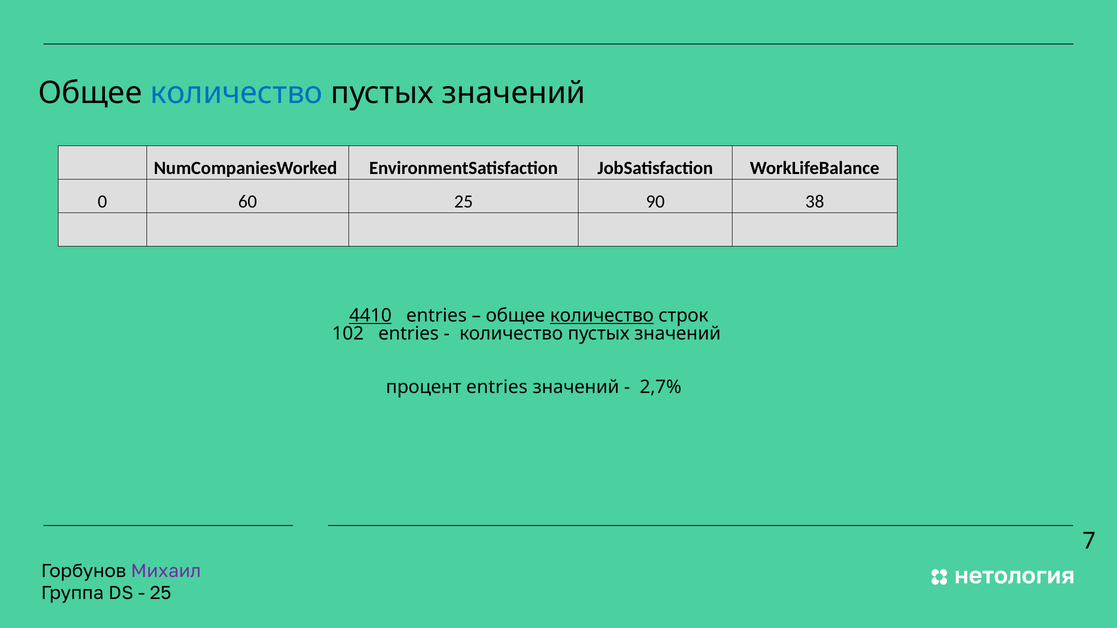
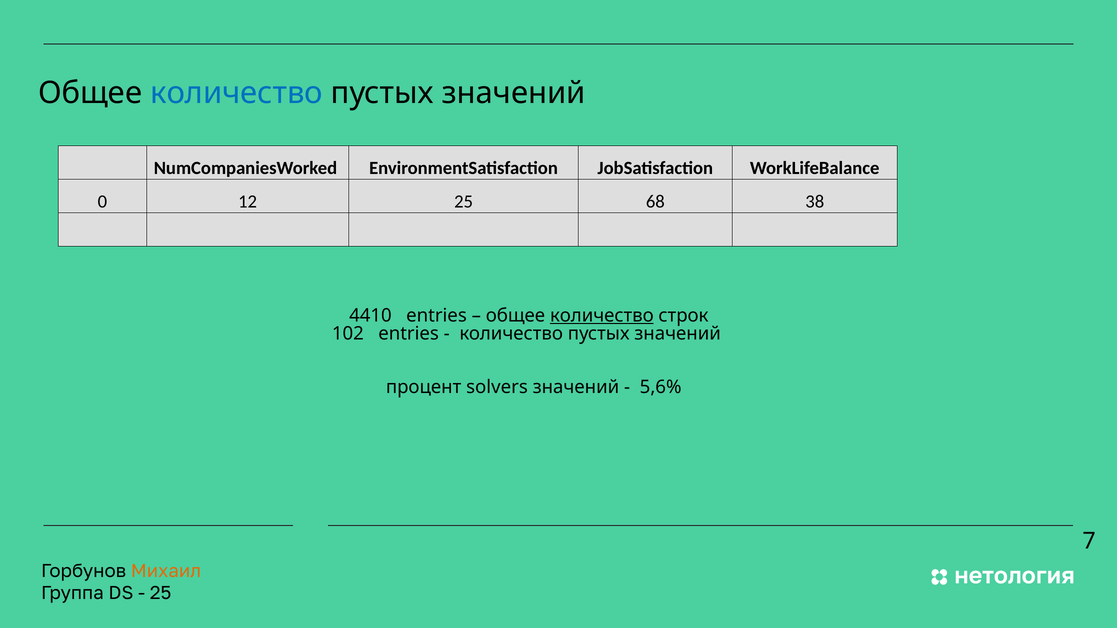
60: 60 -> 12
90: 90 -> 68
4410 underline: present -> none
процент entries: entries -> solvers
2,7%: 2,7% -> 5,6%
Михаил colour: purple -> orange
